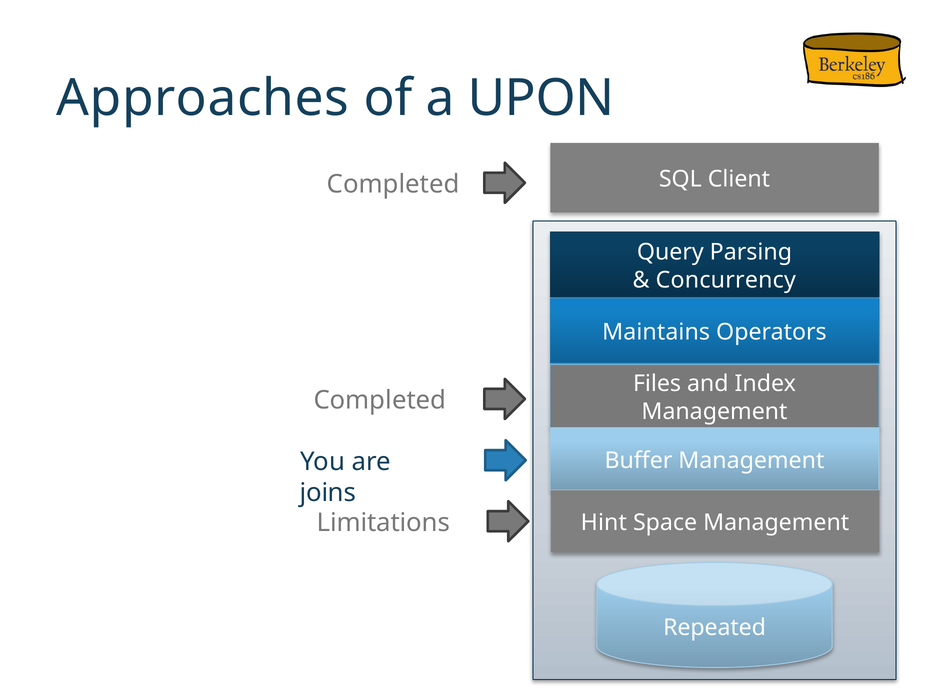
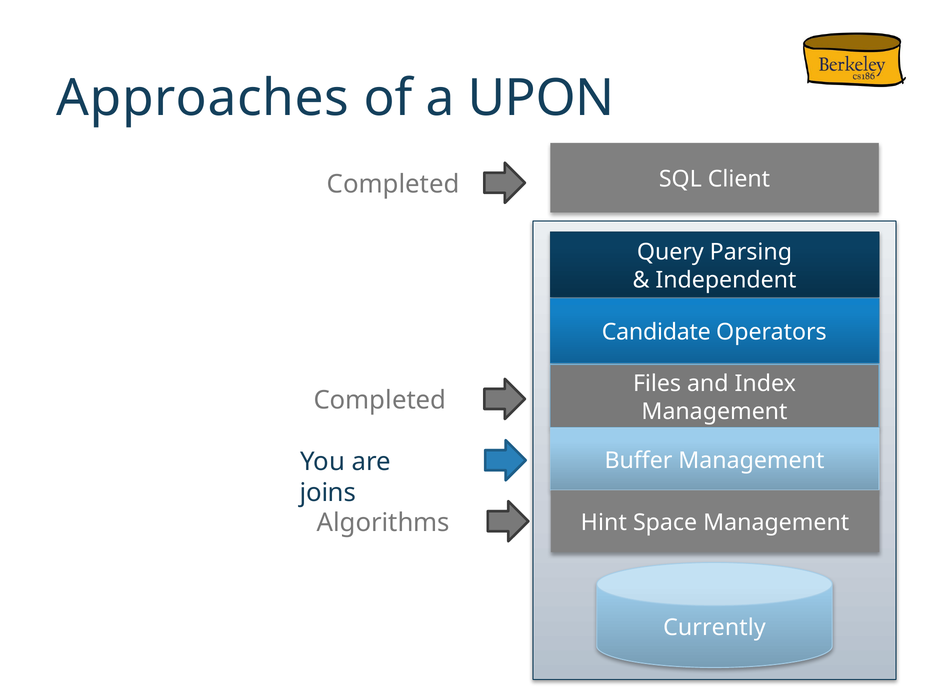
Concurrency: Concurrency -> Independent
Maintains: Maintains -> Candidate
Limitations: Limitations -> Algorithms
Repeated: Repeated -> Currently
